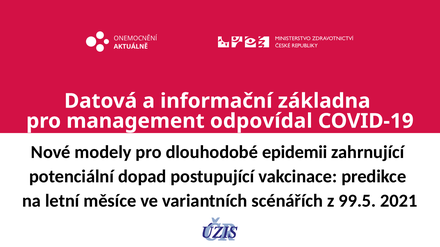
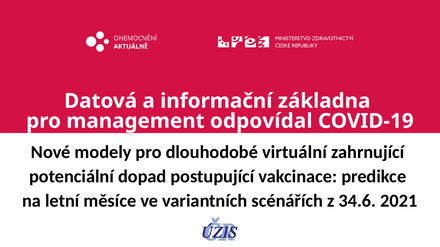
epidemii: epidemii -> virtuální
99.5: 99.5 -> 34.6
